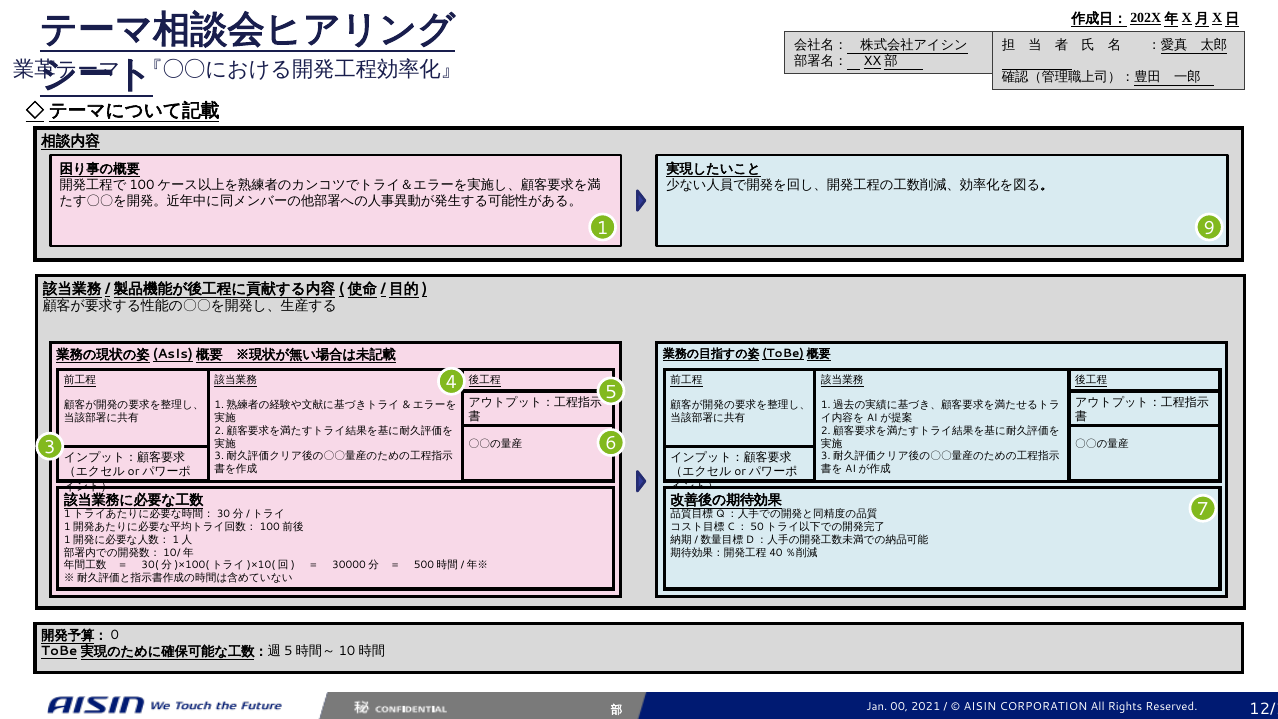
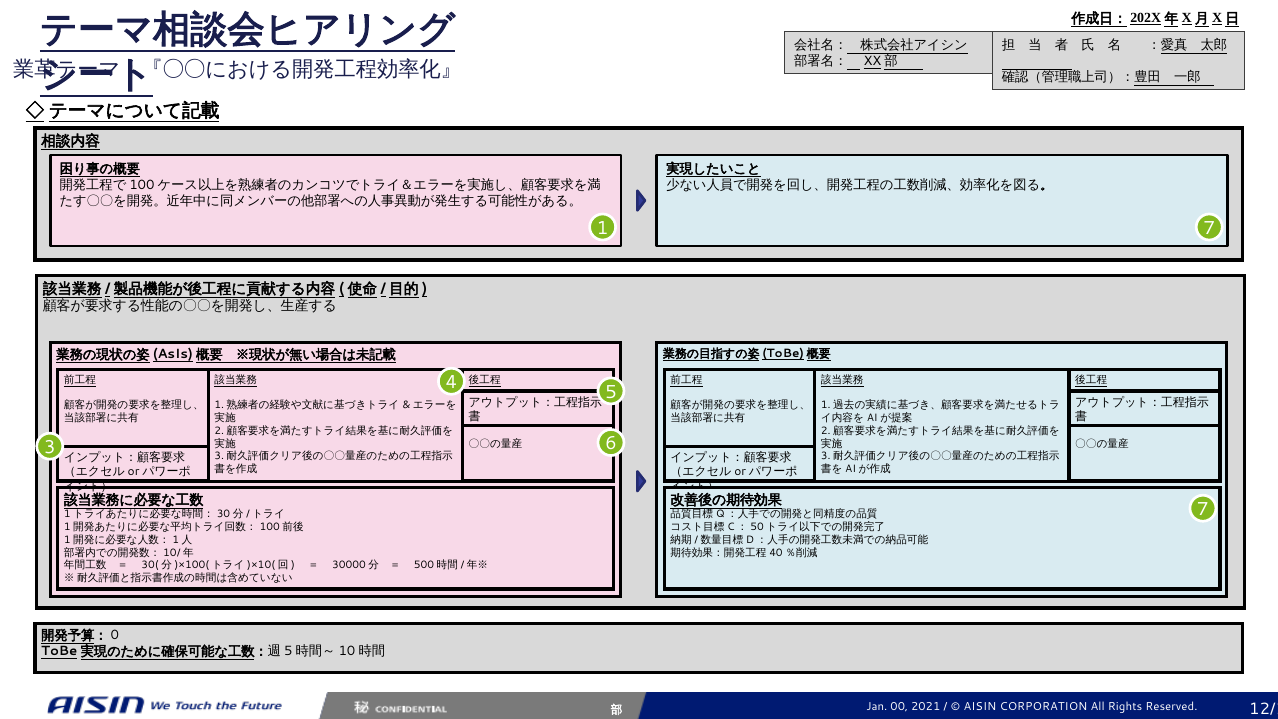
1 9: 9 -> 7
